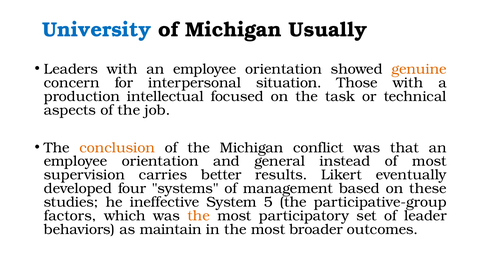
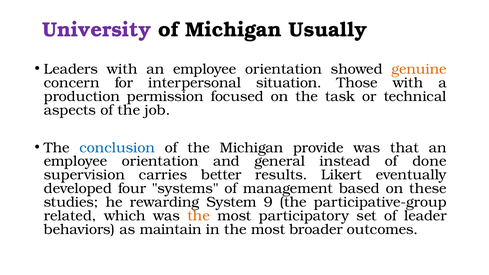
University colour: blue -> purple
intellectual: intellectual -> permission
conclusion colour: orange -> blue
conflict: conflict -> provide
of most: most -> done
ineffective: ineffective -> rewarding
5: 5 -> 9
factors: factors -> related
